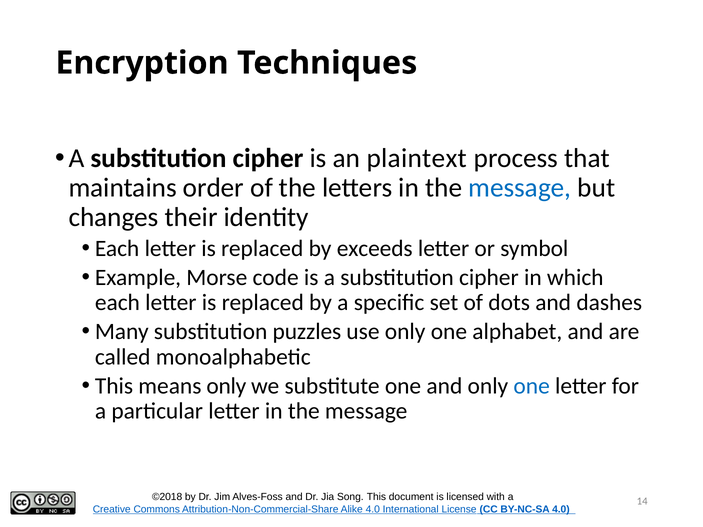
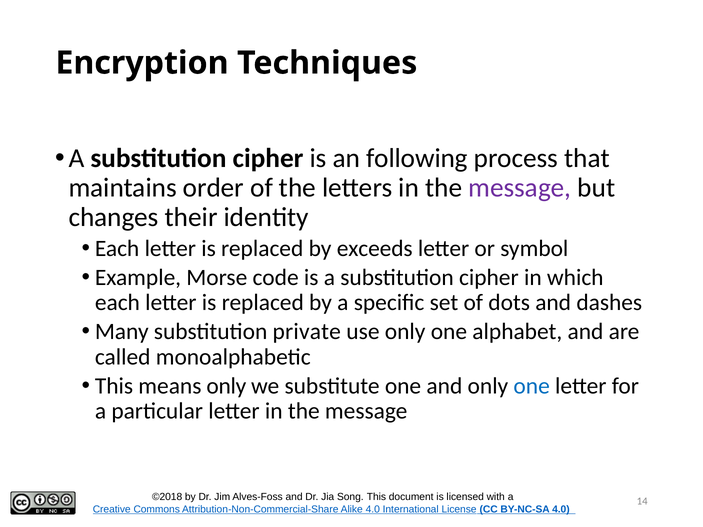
plaintext: plaintext -> following
message at (520, 188) colour: blue -> purple
puzzles: puzzles -> private
